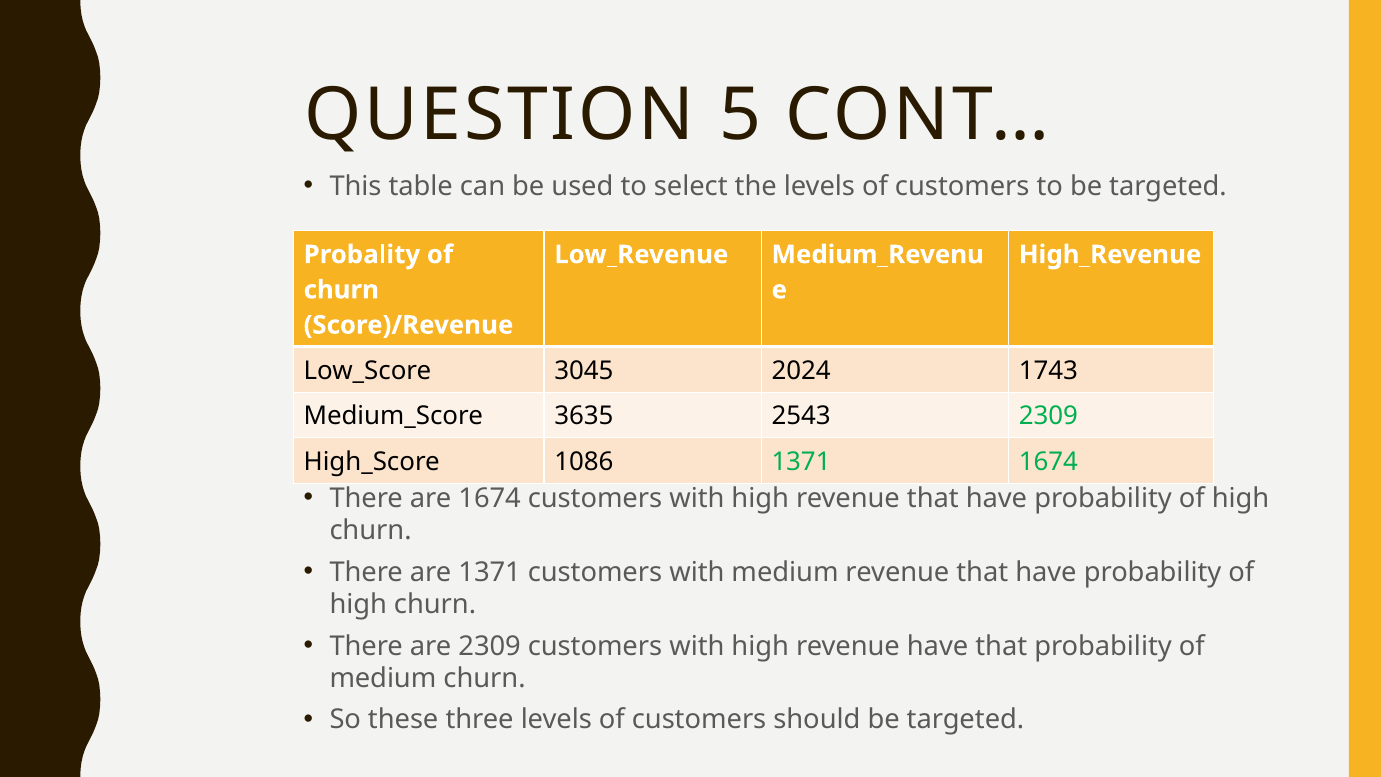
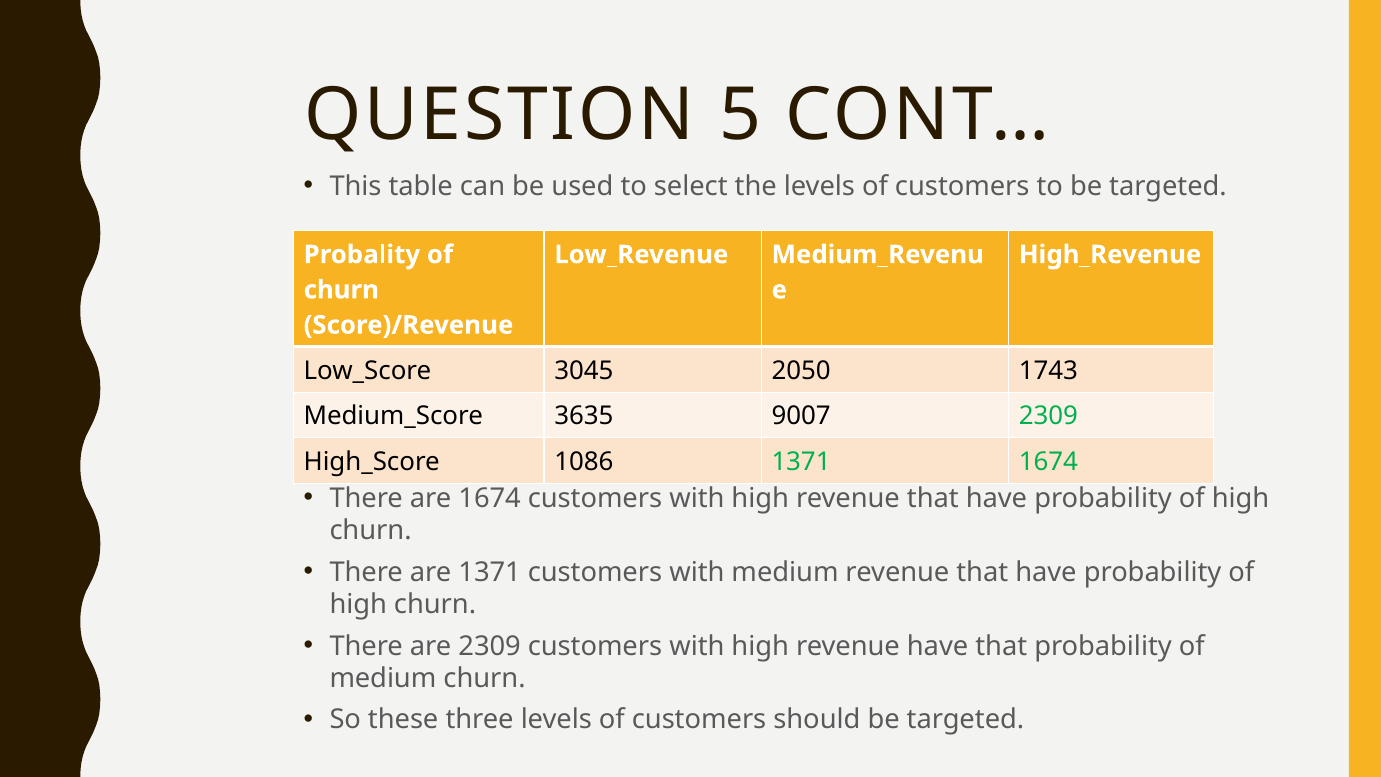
2024: 2024 -> 2050
2543: 2543 -> 9007
